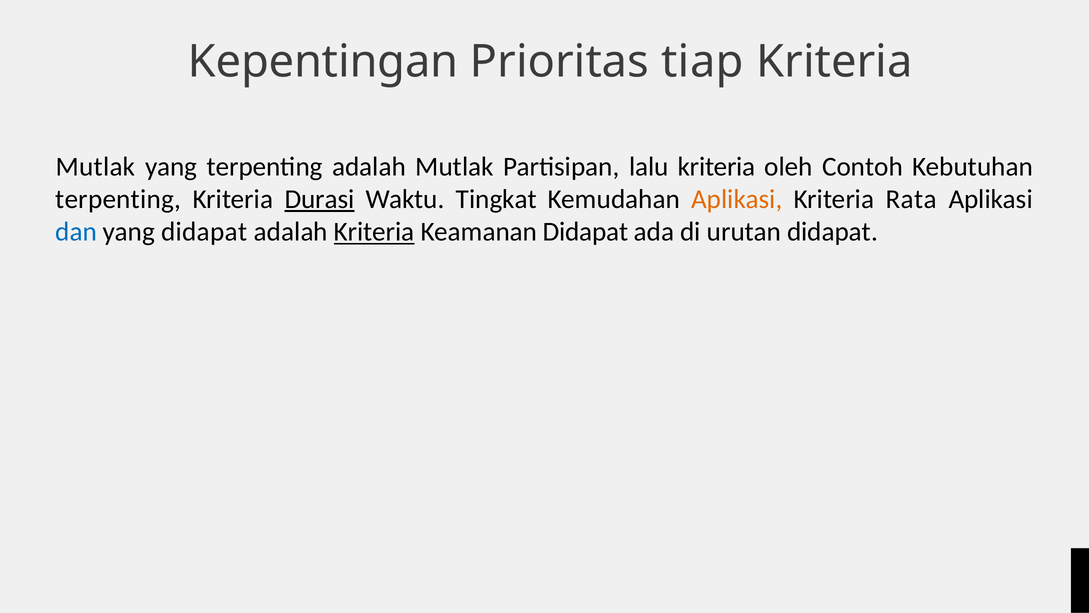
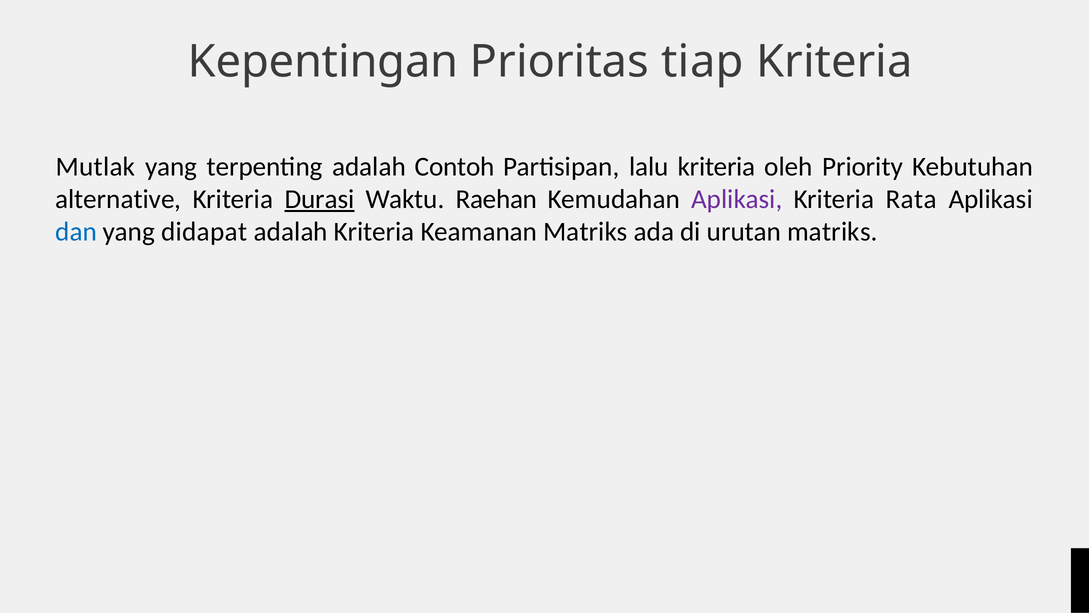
adalah Mutlak: Mutlak -> Contoh
Contoh: Contoh -> Priority
terpenting at (118, 199): terpenting -> alternative
Tingkat: Tingkat -> Raehan
Aplikasi at (737, 199) colour: orange -> purple
Kriteria at (374, 232) underline: present -> none
Keamanan Didapat: Didapat -> Matriks
urutan didapat: didapat -> matriks
